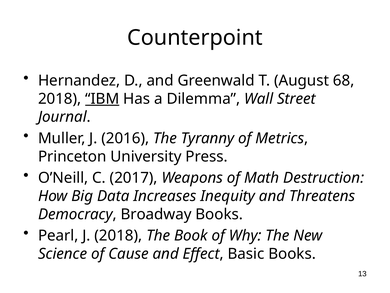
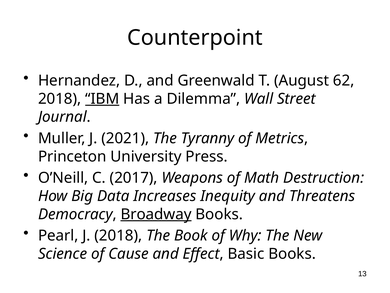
68: 68 -> 62
2016: 2016 -> 2021
Broadway underline: none -> present
